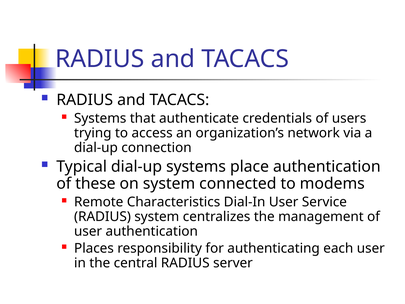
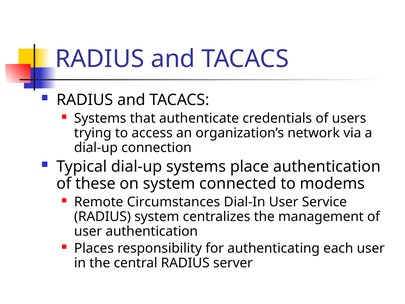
Characteristics: Characteristics -> Circumstances
